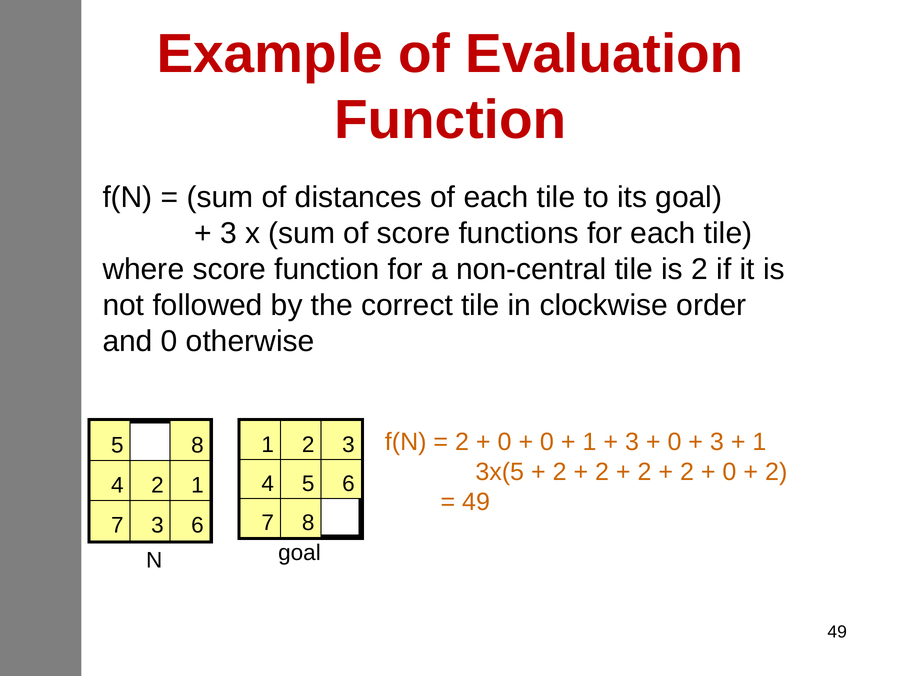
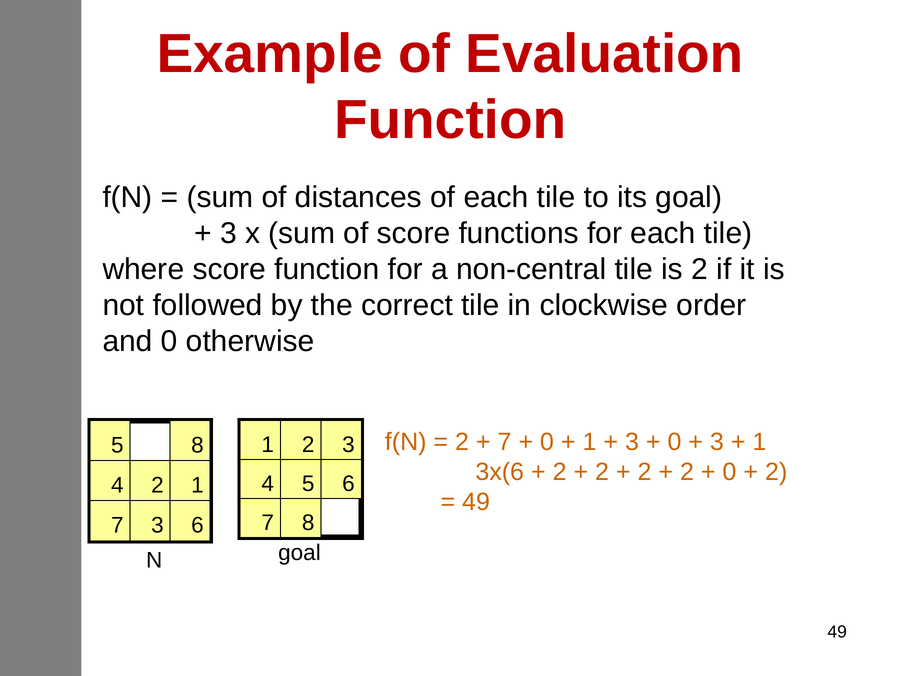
0 at (504, 442): 0 -> 7
3x(5: 3x(5 -> 3x(6
